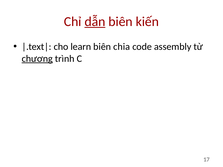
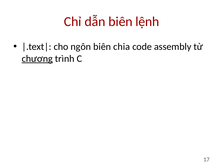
dẫn underline: present -> none
kiến: kiến -> lệnh
learn: learn -> ngôn
